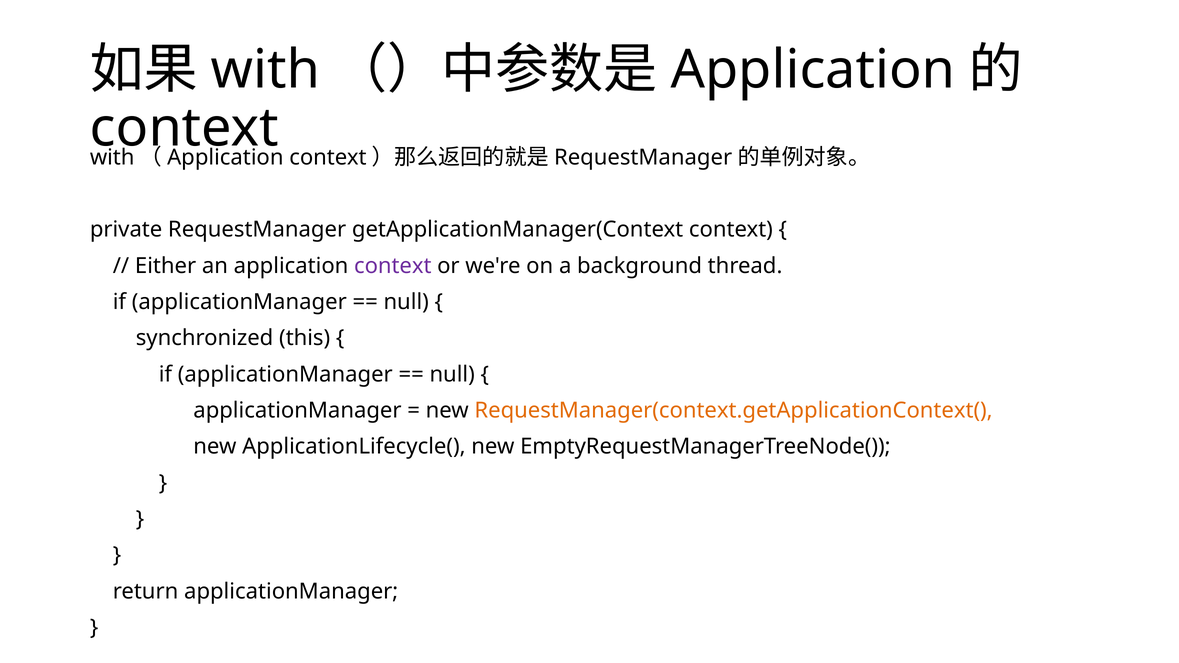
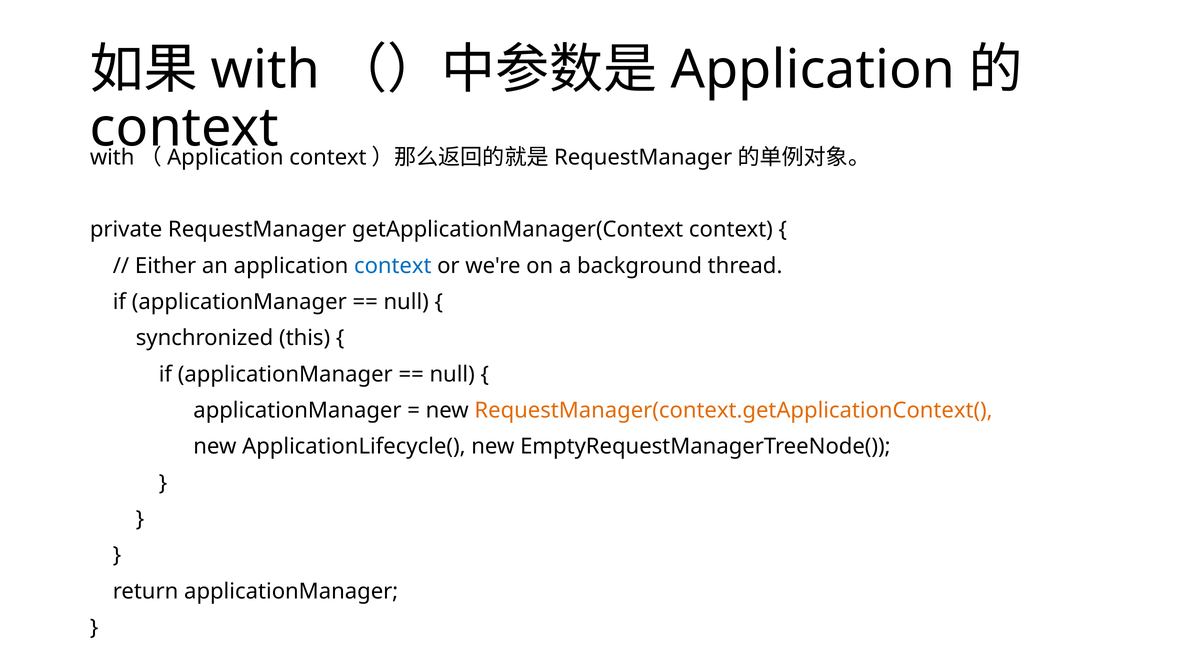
context at (393, 266) colour: purple -> blue
